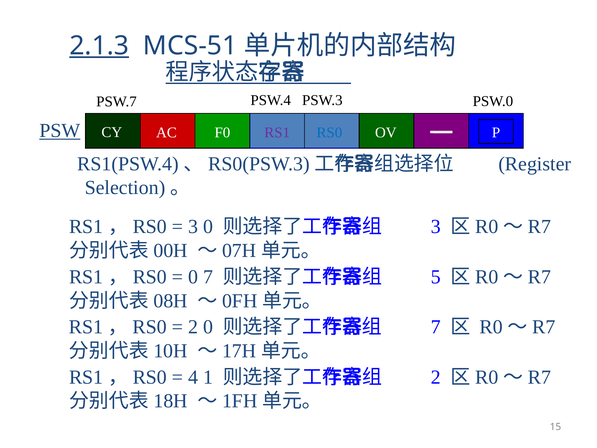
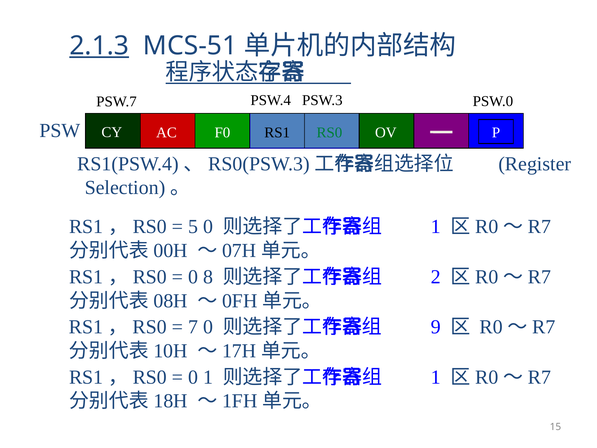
PSW underline: present -> none
RS0 colour: blue -> green
RS1 colour: purple -> black
3 at (193, 227): 3 -> 5
3 at (436, 227): 3 -> 1
0 7: 7 -> 8
5: 5 -> 2
2 at (193, 327): 2 -> 7
7 at (436, 327): 7 -> 9
4 at (193, 377): 4 -> 0
2 at (436, 377): 2 -> 1
